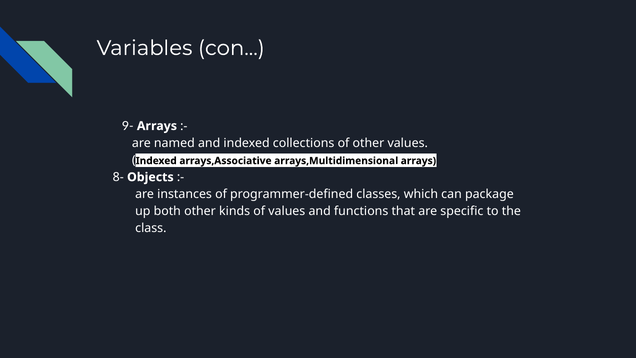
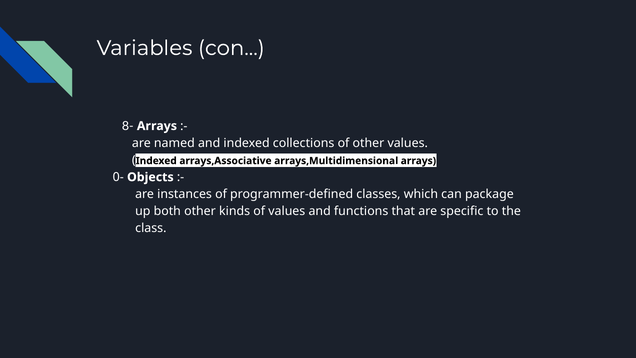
9-: 9- -> 8-
8-: 8- -> 0-
